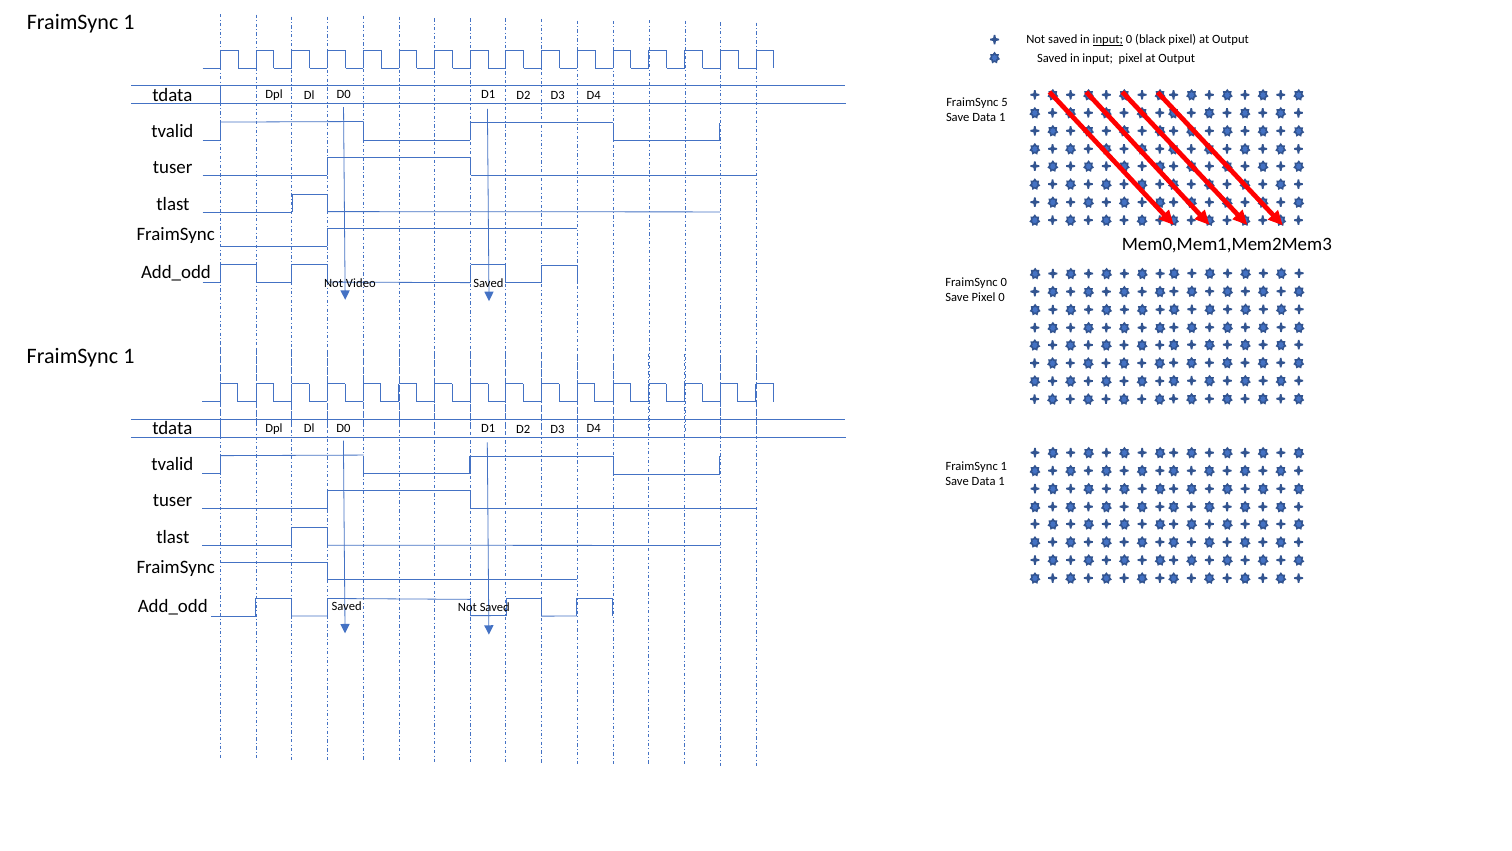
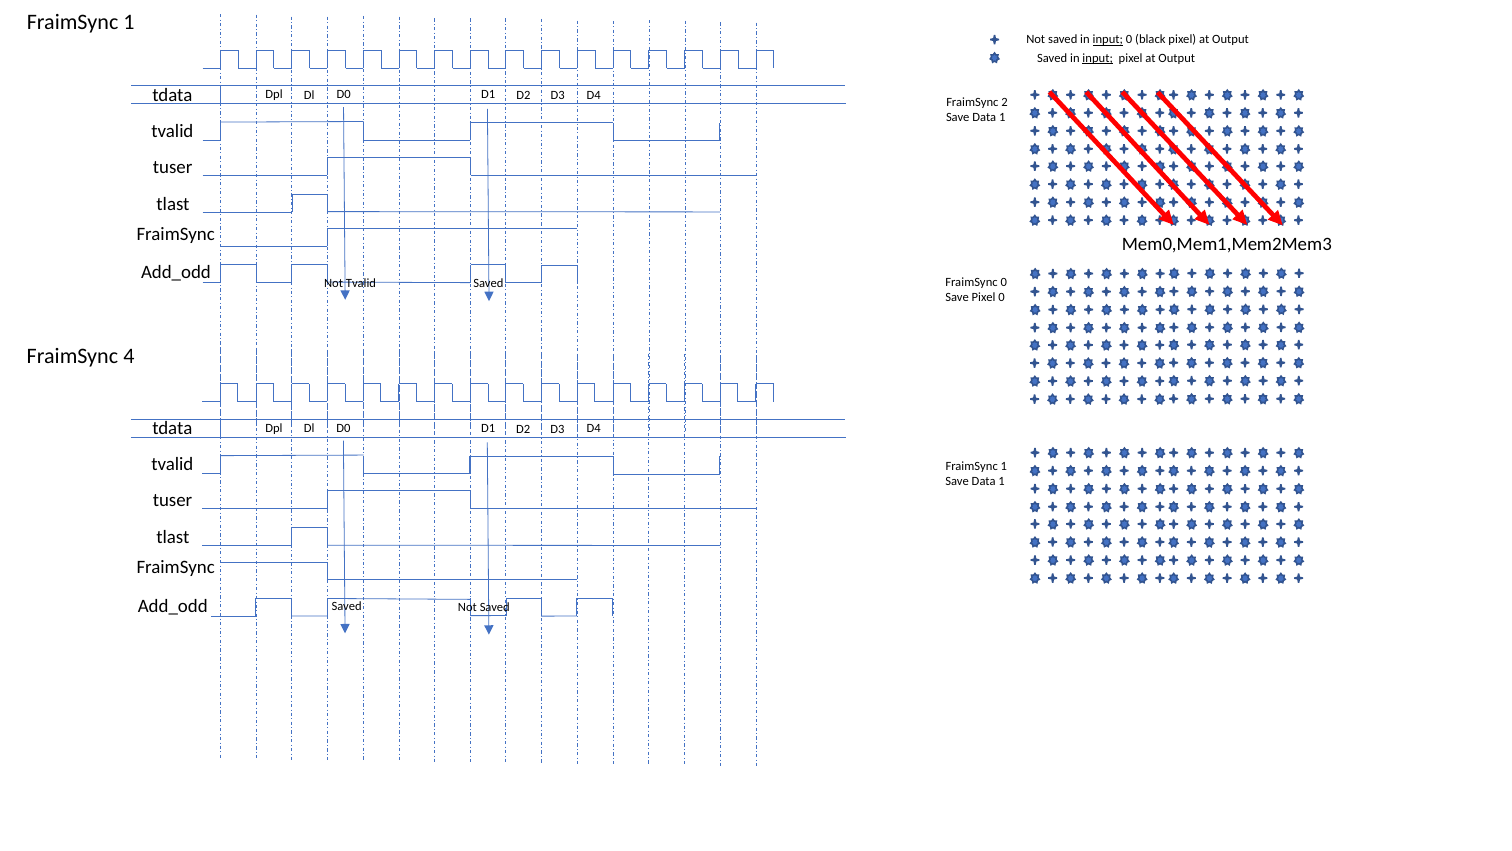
input at (1098, 58) underline: none -> present
5: 5 -> 2
Not Video: Video -> Tvalid
1 at (129, 356): 1 -> 4
